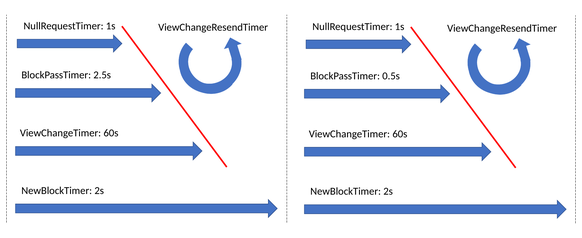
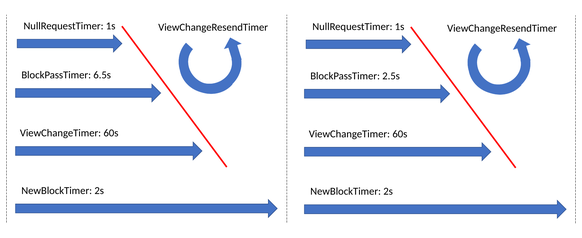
2.5s: 2.5s -> 6.5s
0.5s: 0.5s -> 2.5s
